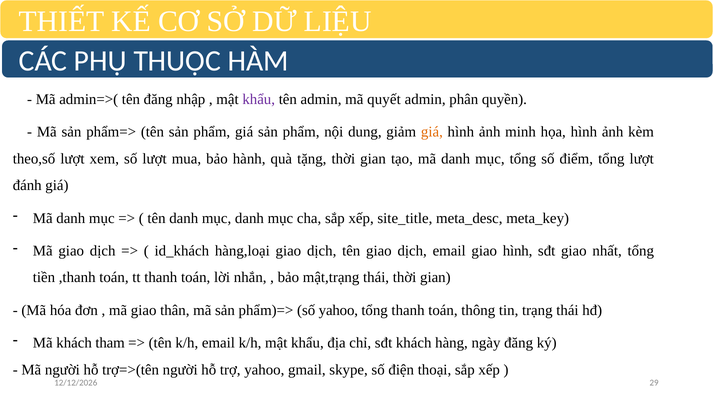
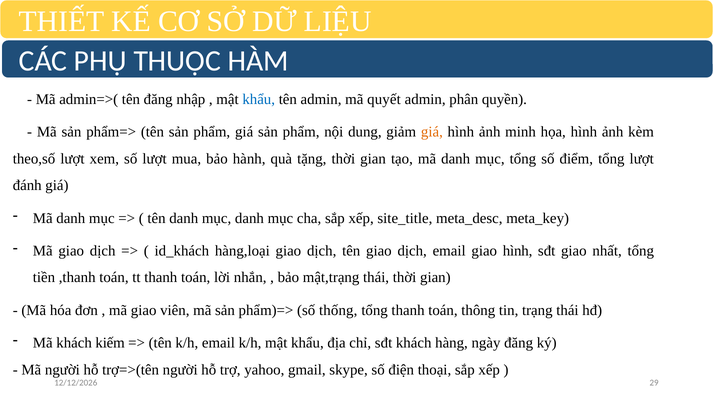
khẩu at (259, 99) colour: purple -> blue
thân: thân -> viên
số yahoo: yahoo -> thống
tham: tham -> kiếm
